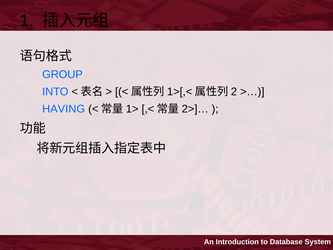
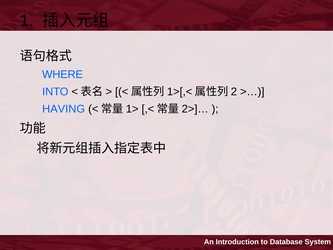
GROUP: GROUP -> WHERE
